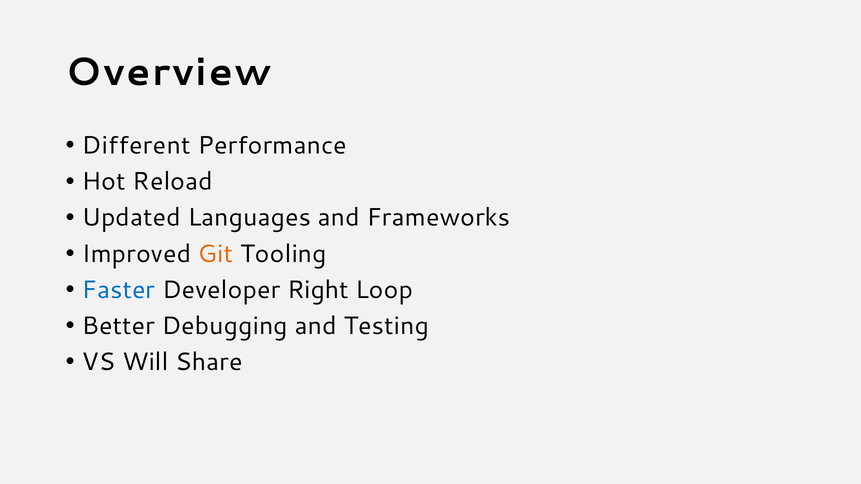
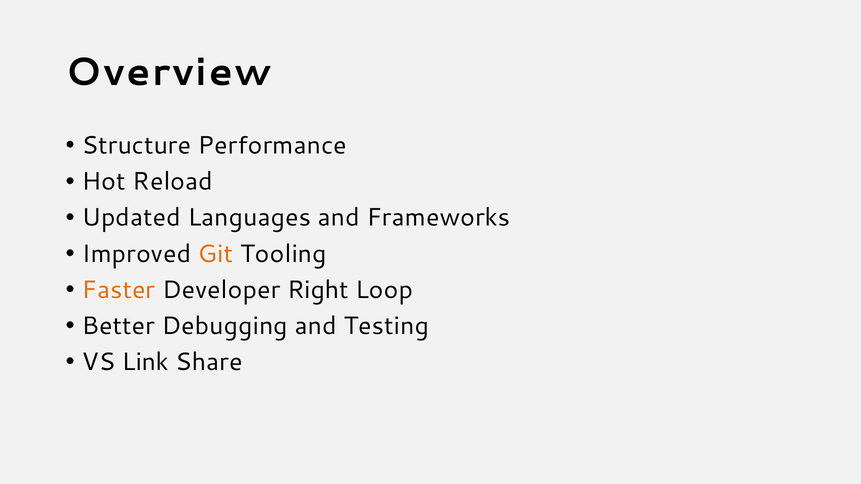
Different: Different -> Structure
Faster colour: blue -> orange
Will: Will -> Link
